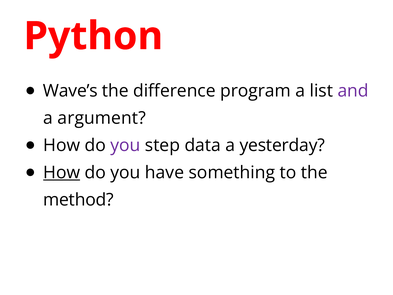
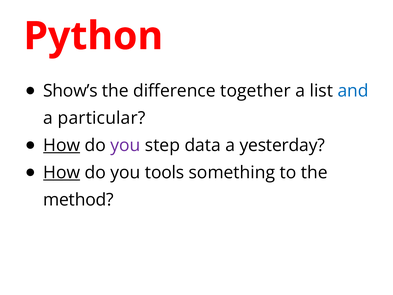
Wave’s: Wave’s -> Show’s
program: program -> together
and colour: purple -> blue
argument: argument -> particular
How at (62, 145) underline: none -> present
have: have -> tools
